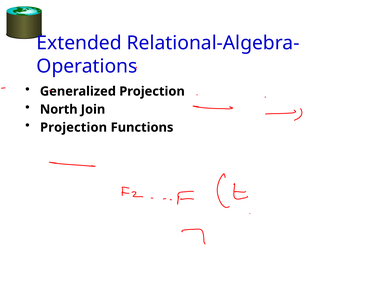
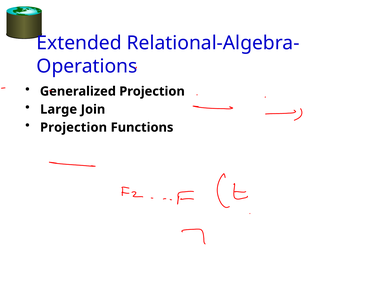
North: North -> Large
